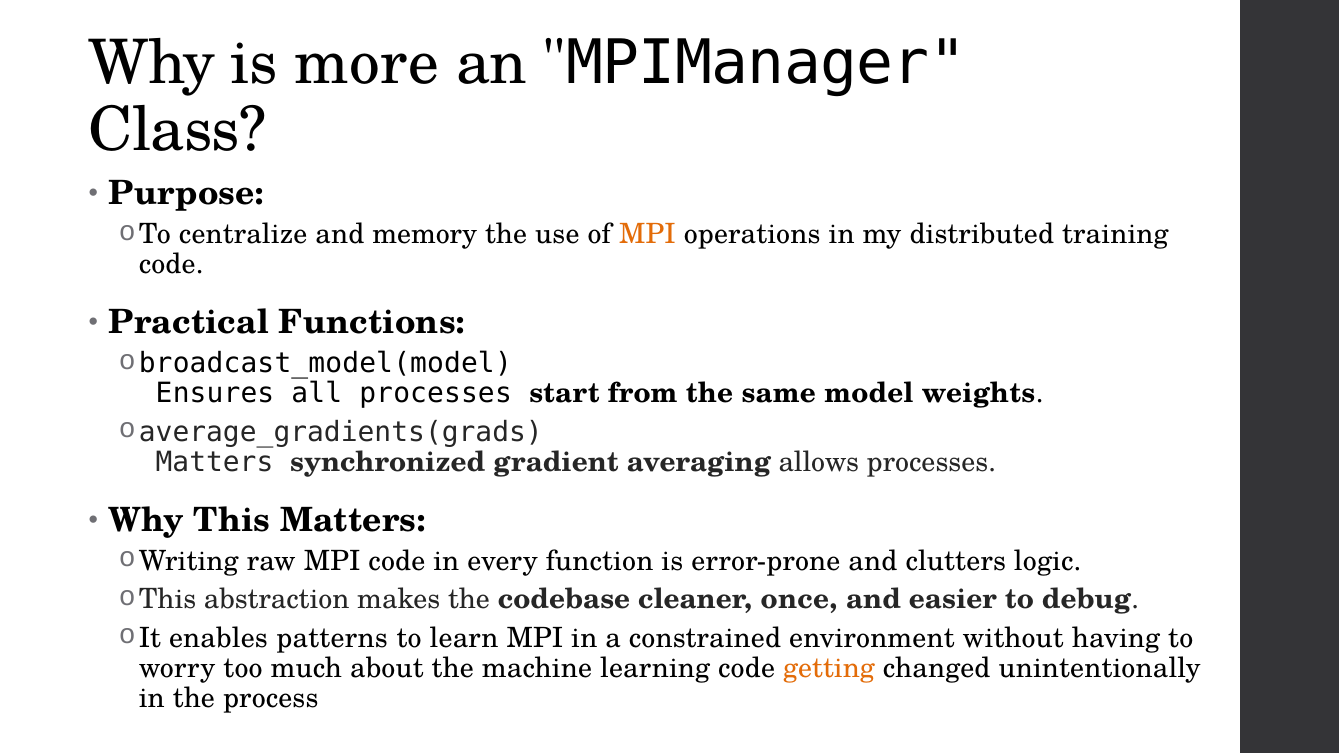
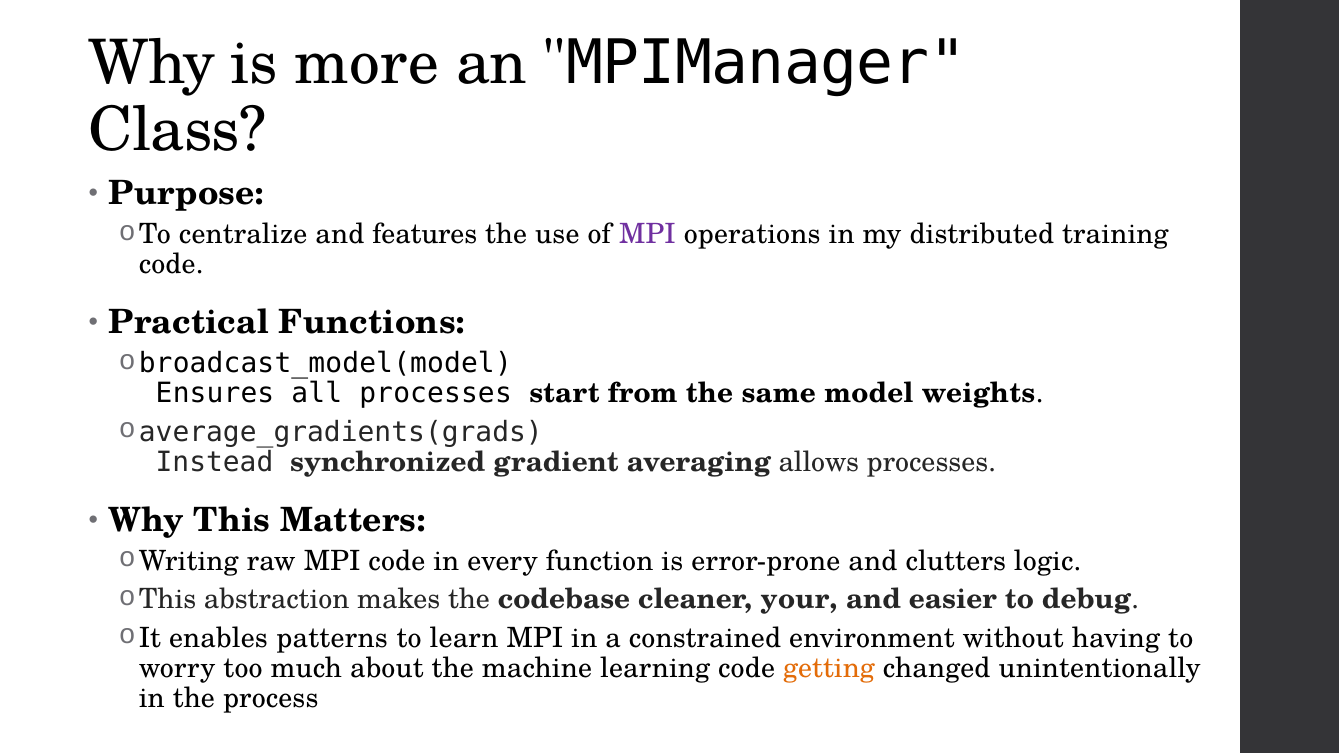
memory: memory -> features
MPI at (647, 234) colour: orange -> purple
Matters at (214, 462): Matters -> Instead
once: once -> your
